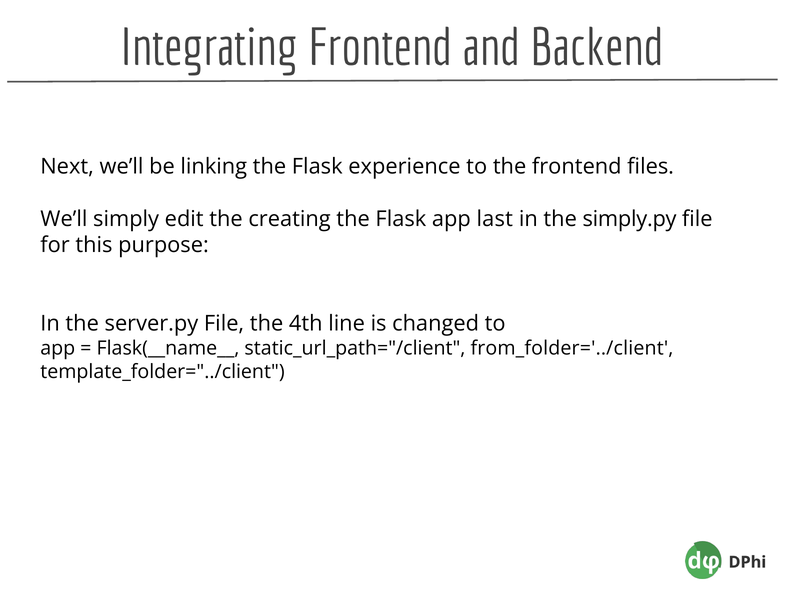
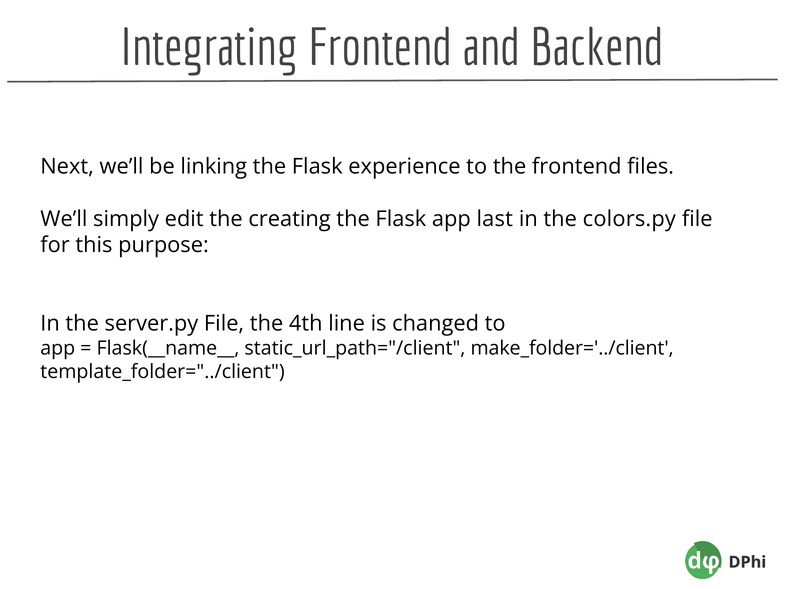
simply.py: simply.py -> colors.py
from_folder='../client: from_folder='../client -> make_folder='../client
